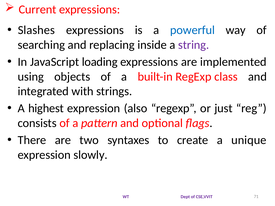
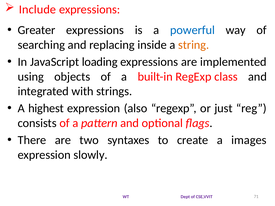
Current: Current -> Include
Slashes: Slashes -> Greater
string colour: purple -> orange
unique: unique -> images
